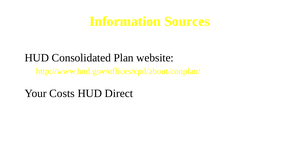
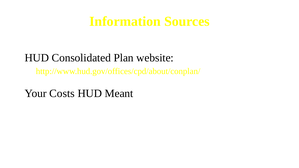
Direct: Direct -> Meant
